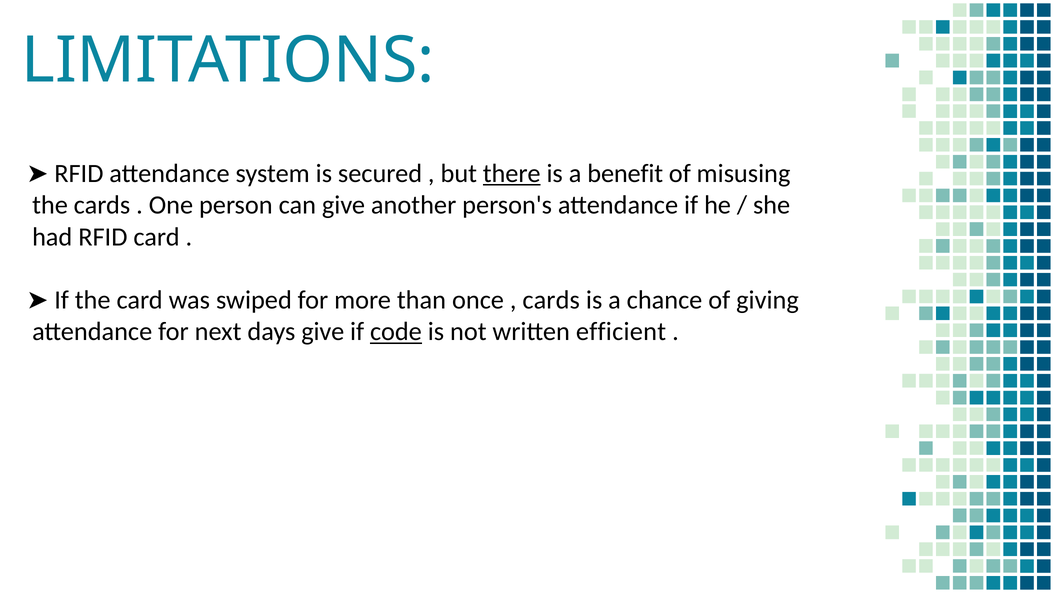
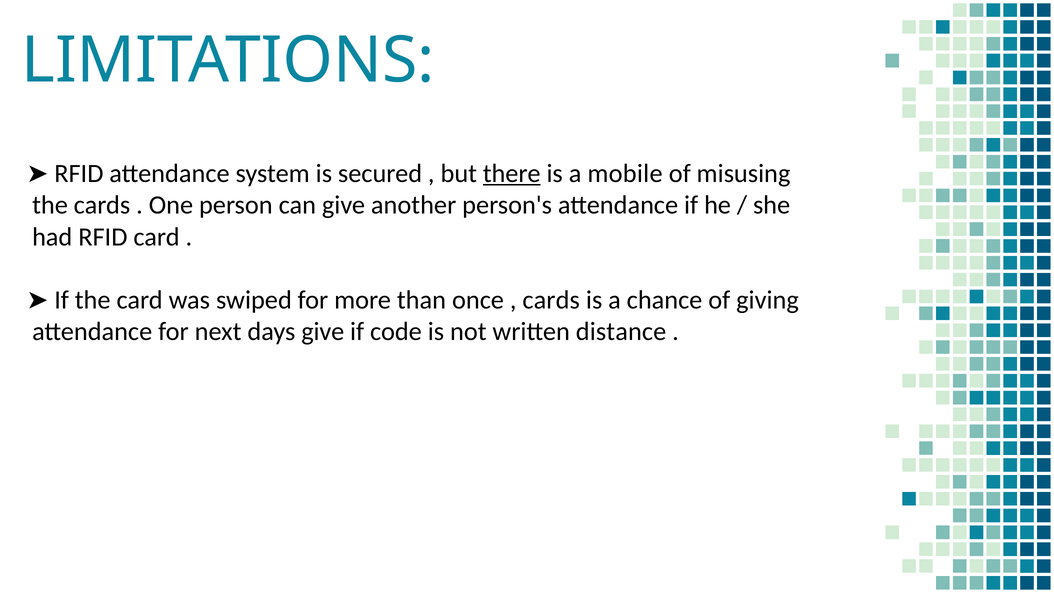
benefit: benefit -> mobile
code underline: present -> none
efficient: efficient -> distance
